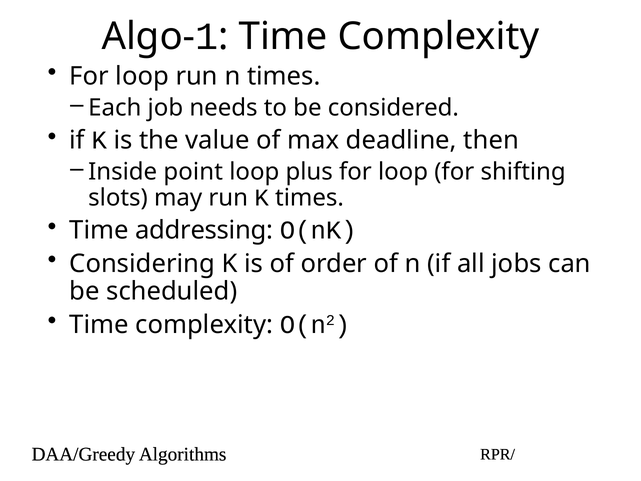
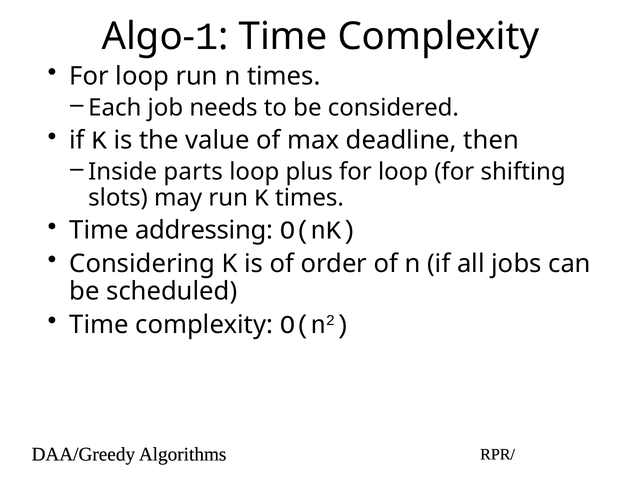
point: point -> parts
